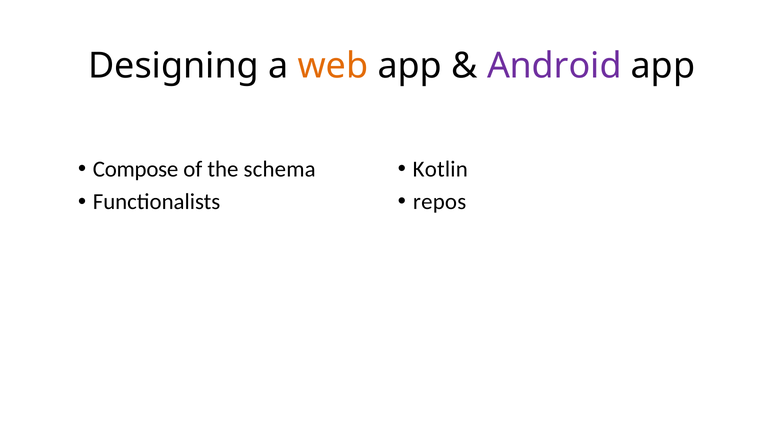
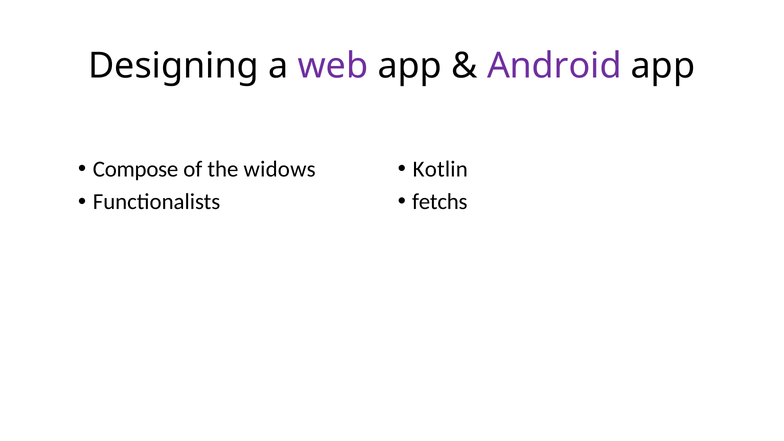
web colour: orange -> purple
schema: schema -> widows
repos: repos -> fetchs
